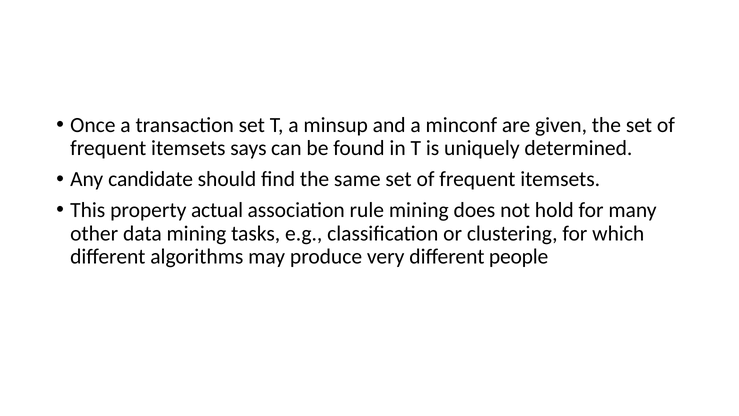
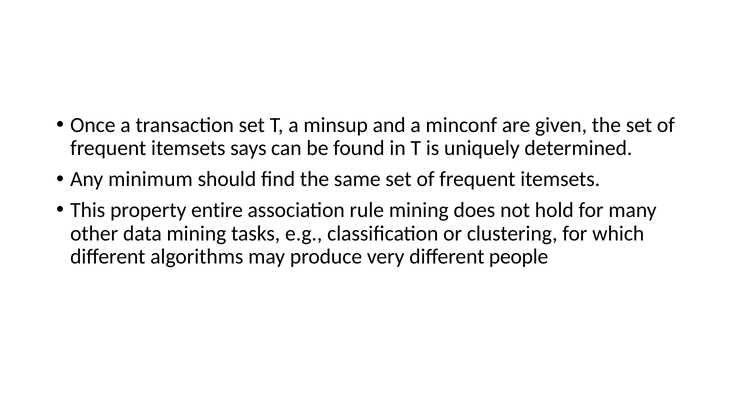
candidate: candidate -> minimum
actual: actual -> entire
